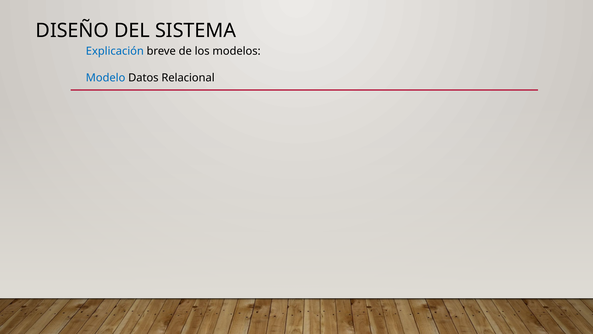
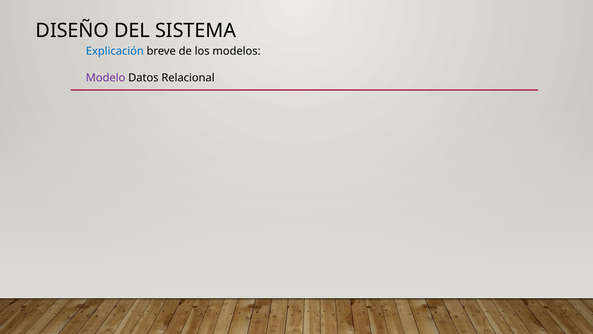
Modelo colour: blue -> purple
